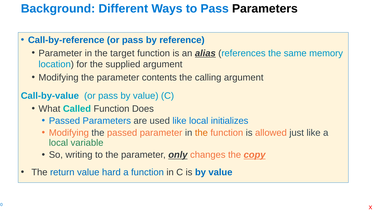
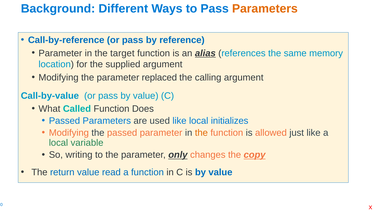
Parameters at (265, 9) colour: black -> orange
contents: contents -> replaced
hard: hard -> read
